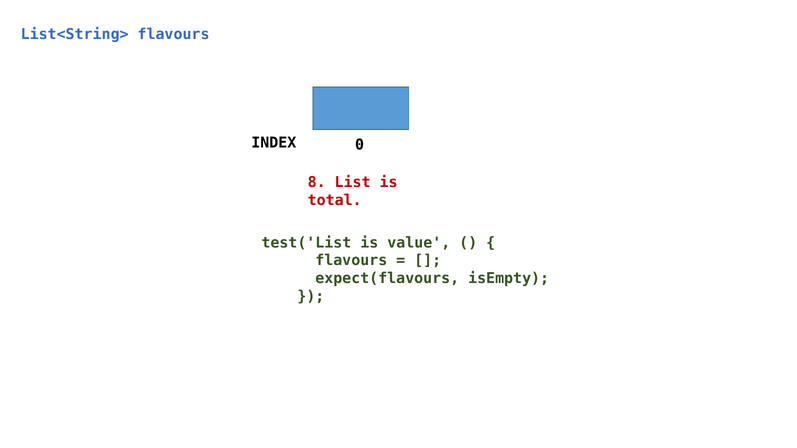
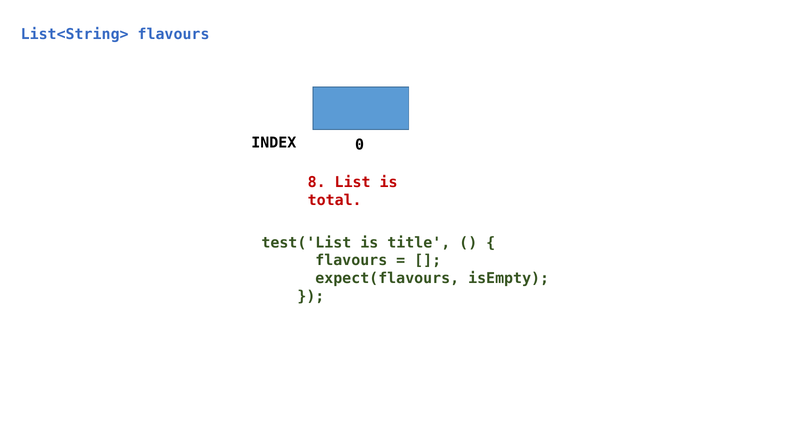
value: value -> title
